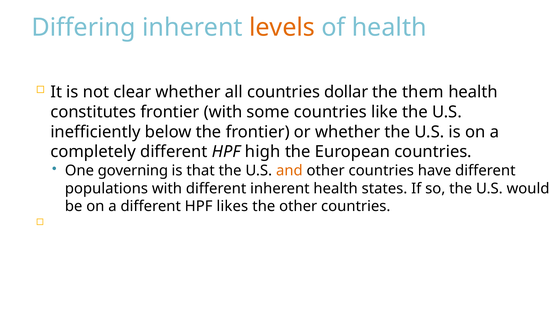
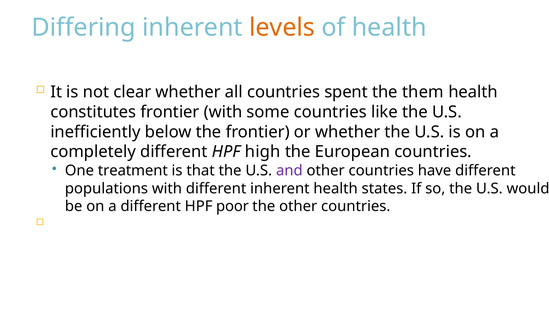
dollar: dollar -> spent
governing: governing -> treatment
and colour: orange -> purple
likes: likes -> poor
